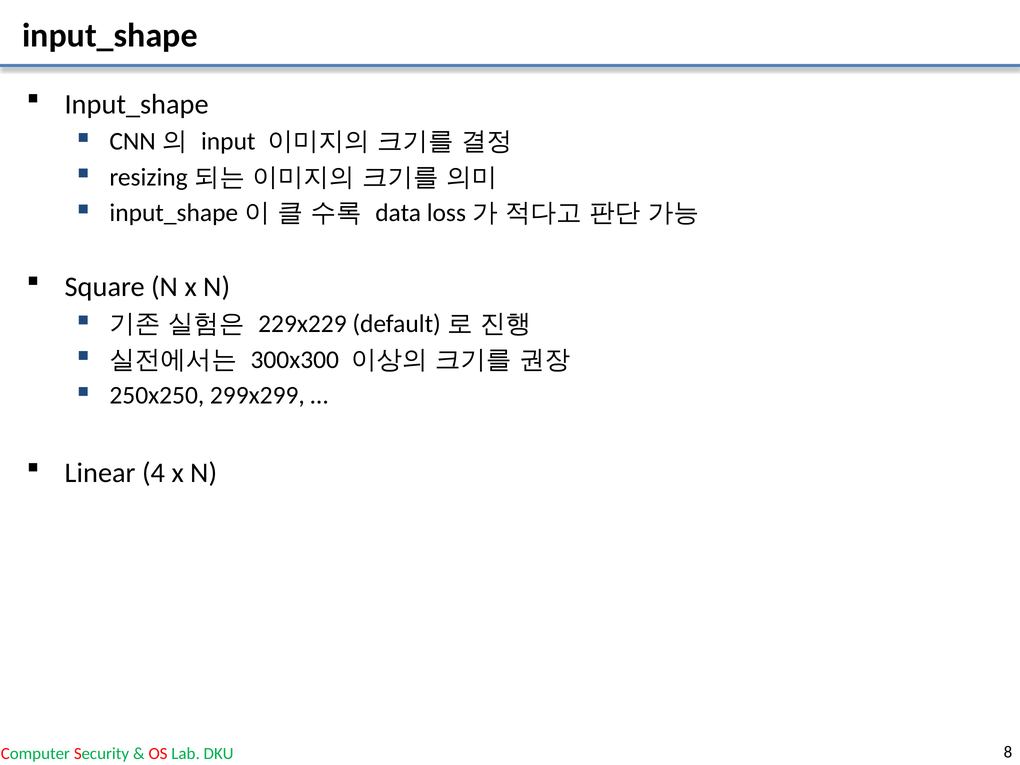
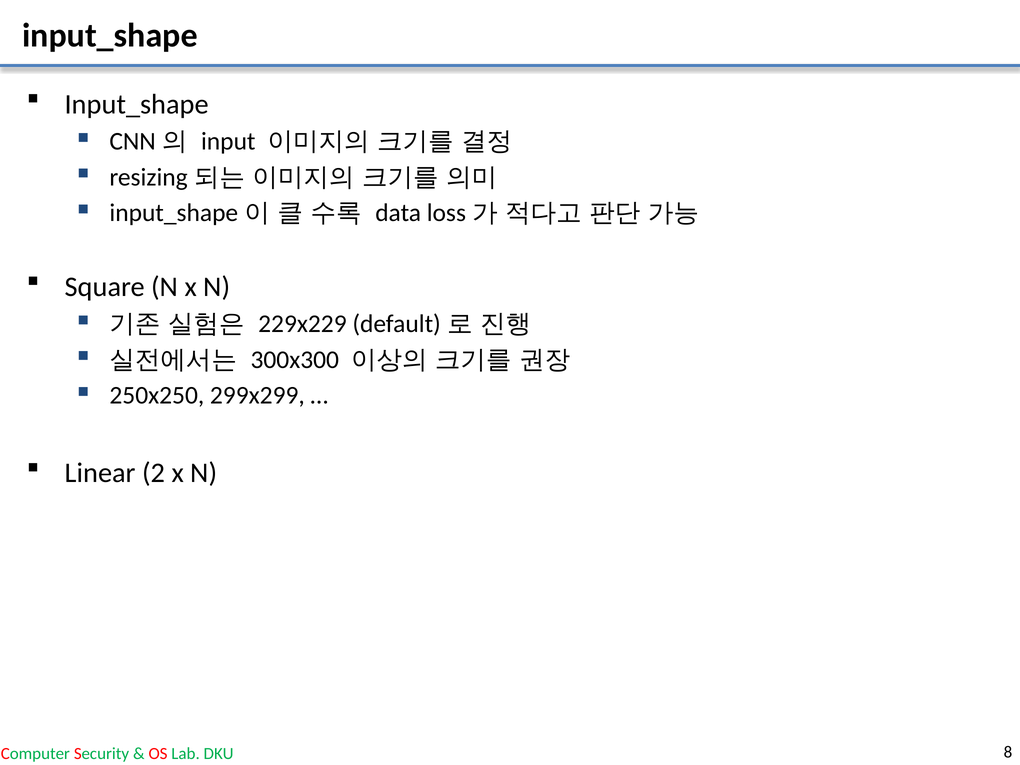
4: 4 -> 2
